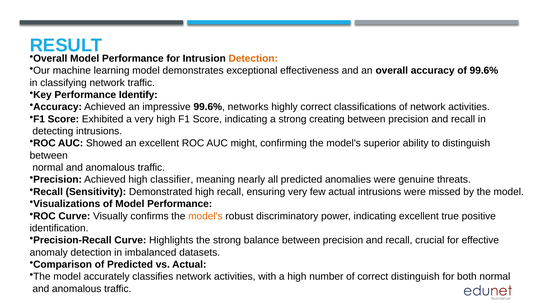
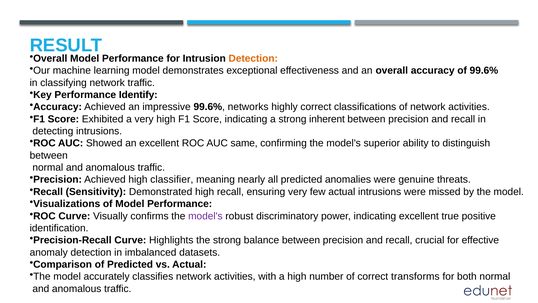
creating: creating -> inherent
might: might -> same
model's at (205, 216) colour: orange -> purple
correct distinguish: distinguish -> transforms
